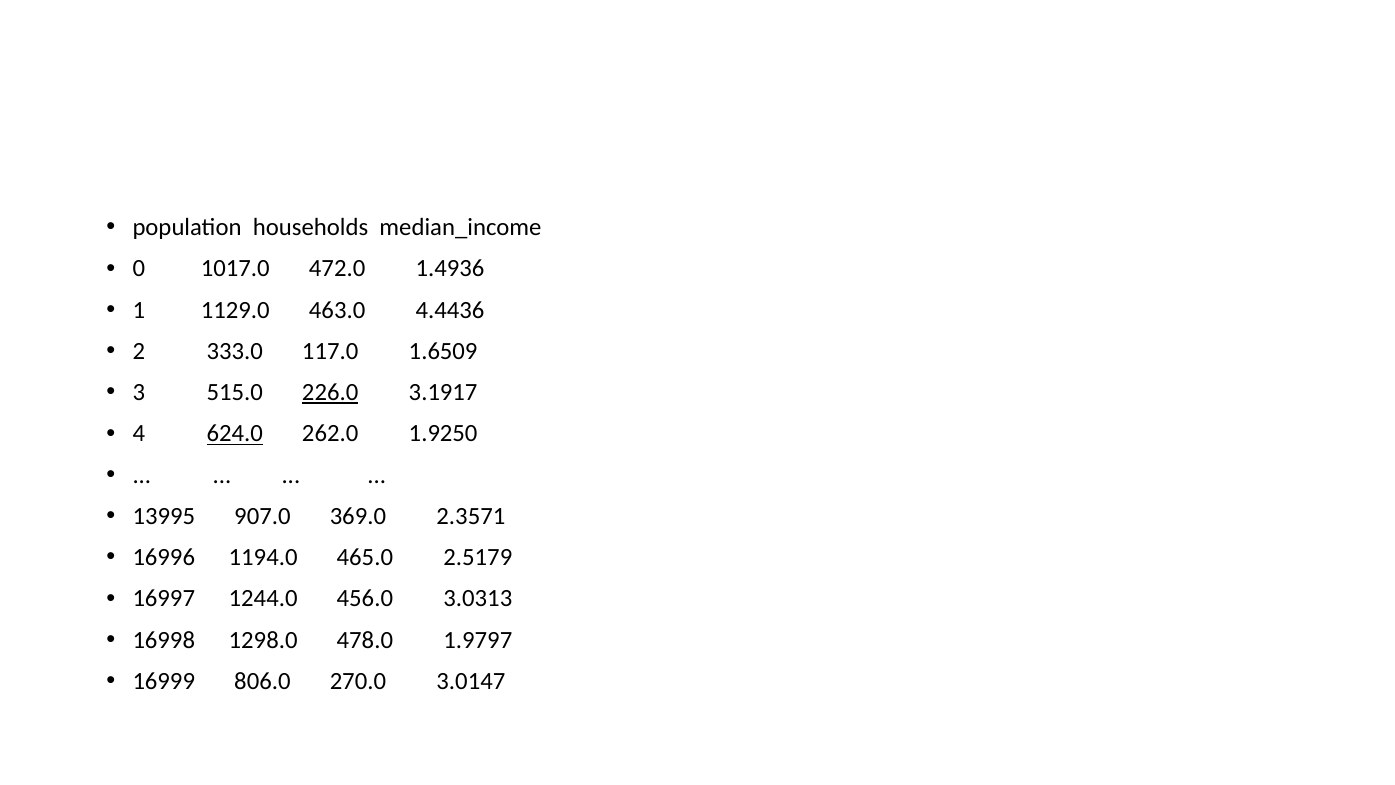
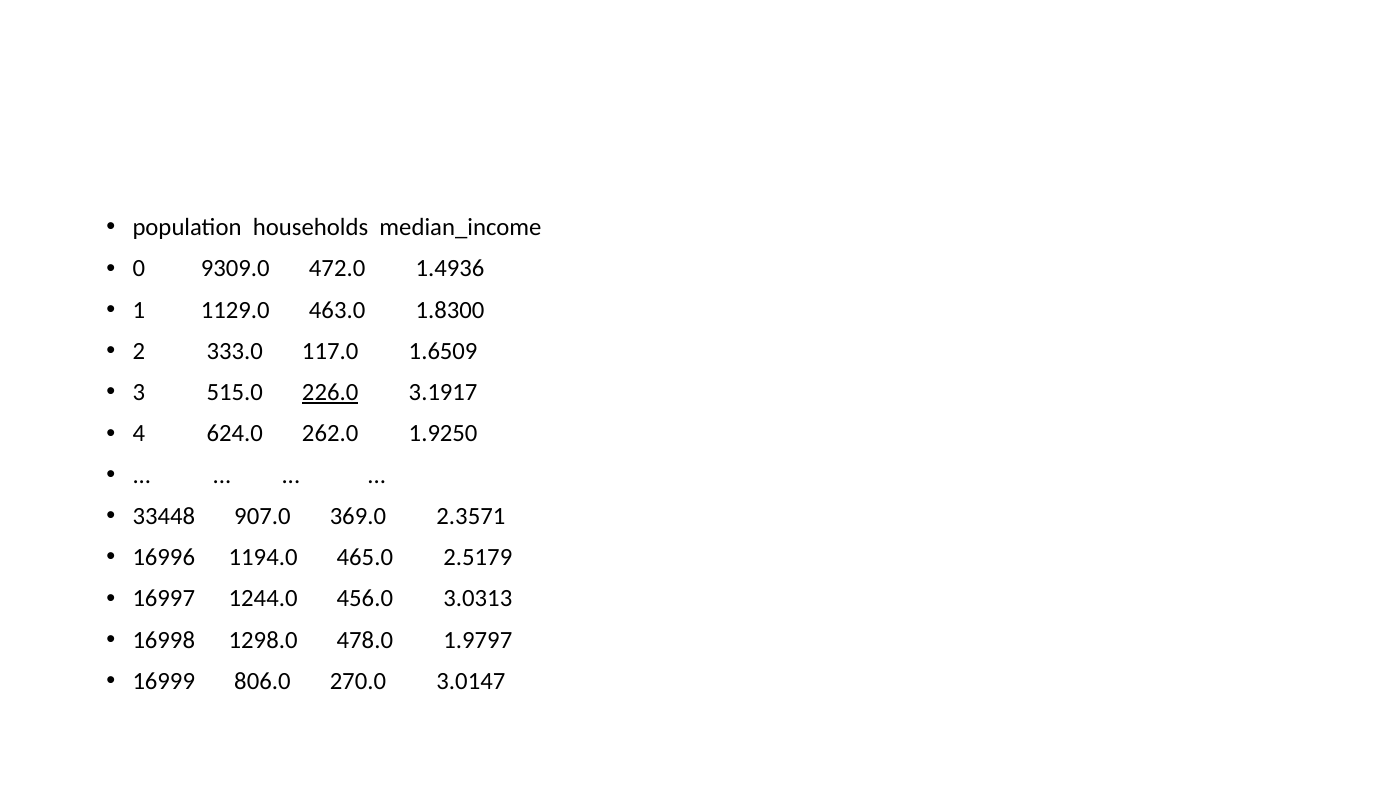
1017.0: 1017.0 -> 9309.0
4.4436: 4.4436 -> 1.8300
624.0 underline: present -> none
13995: 13995 -> 33448
